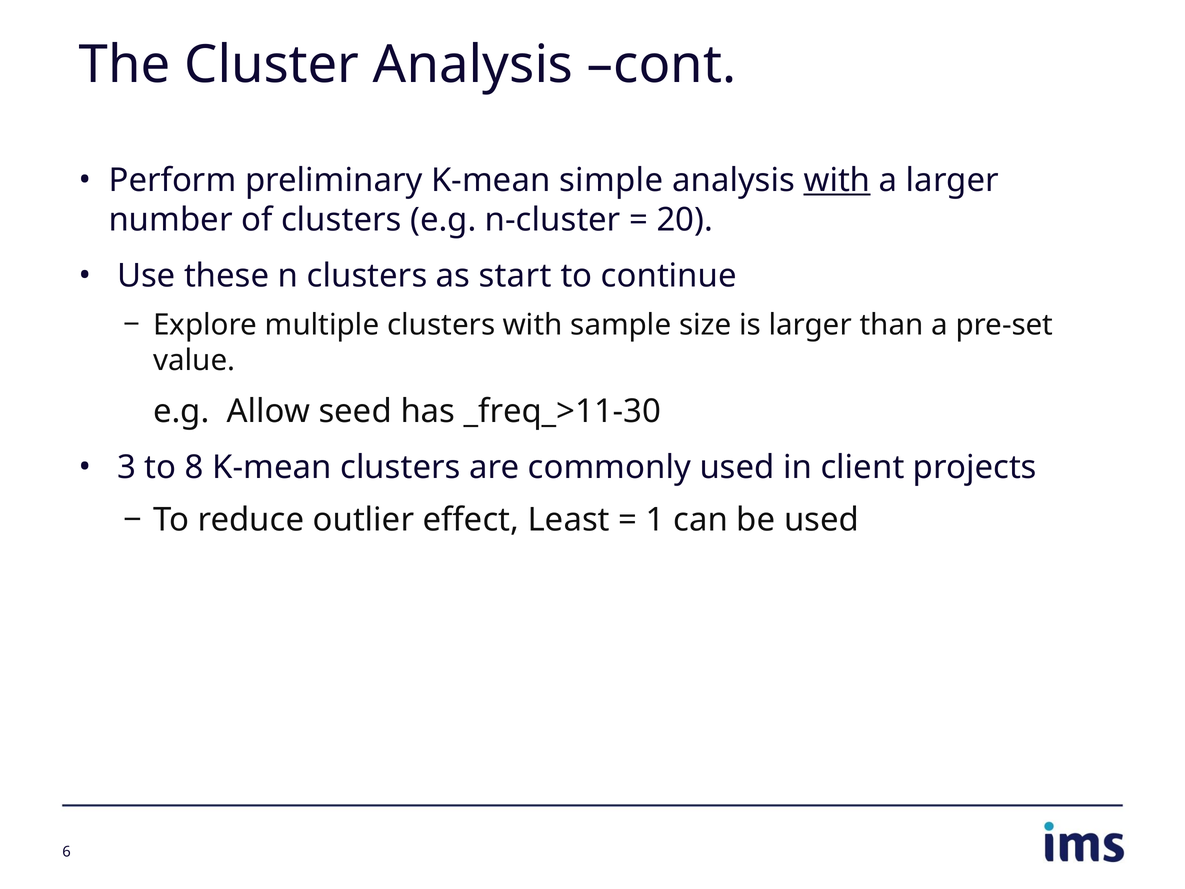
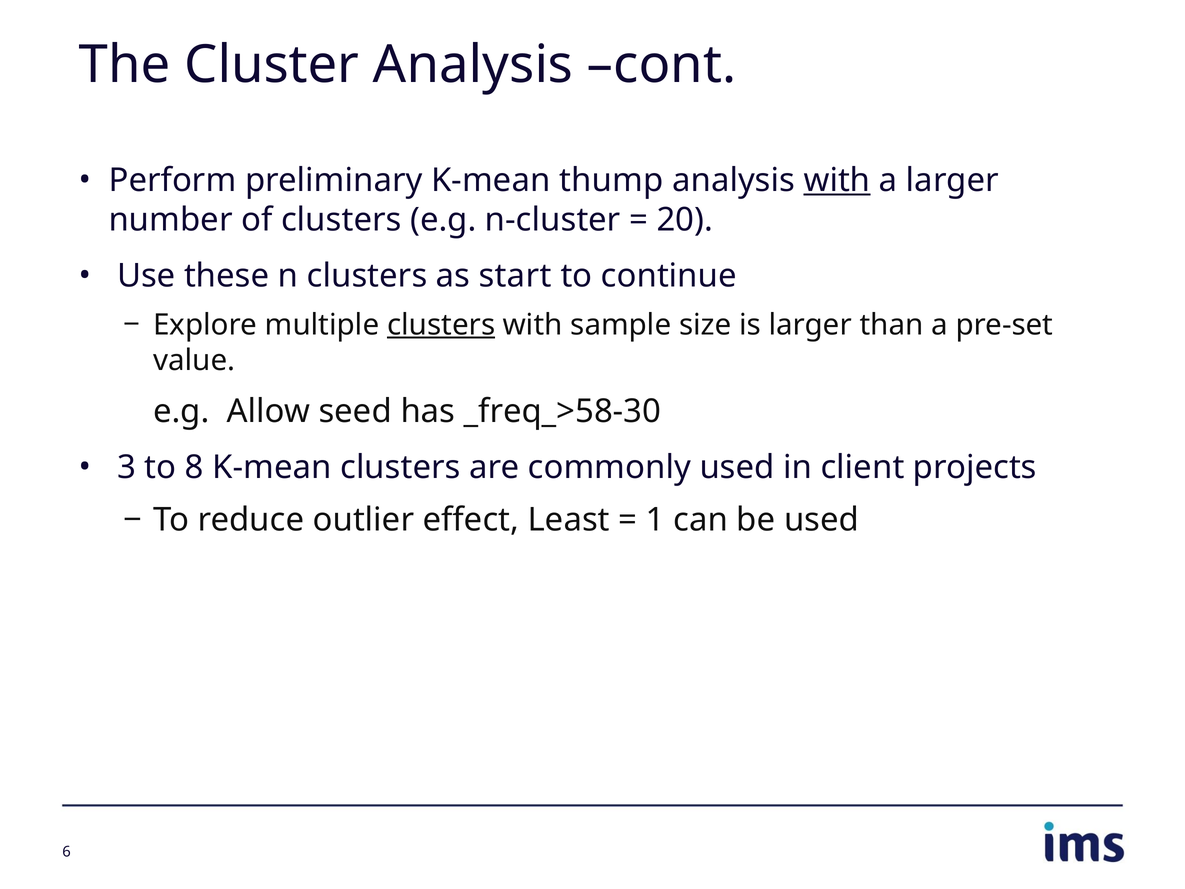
simple: simple -> thump
clusters at (441, 325) underline: none -> present
_freq_>11-30: _freq_>11-30 -> _freq_>58-30
